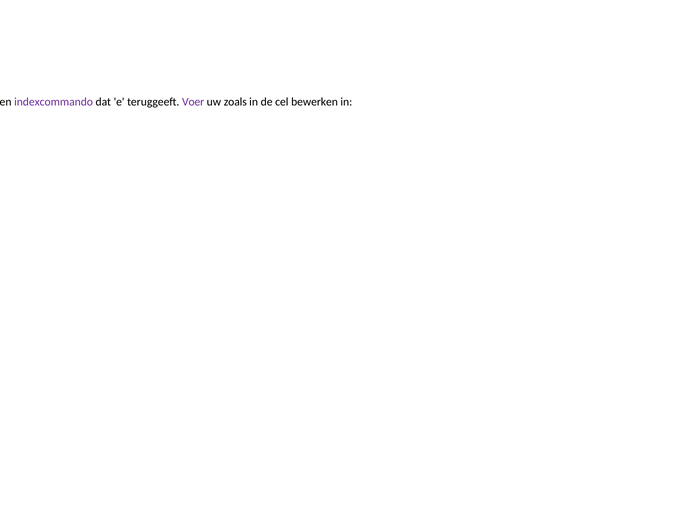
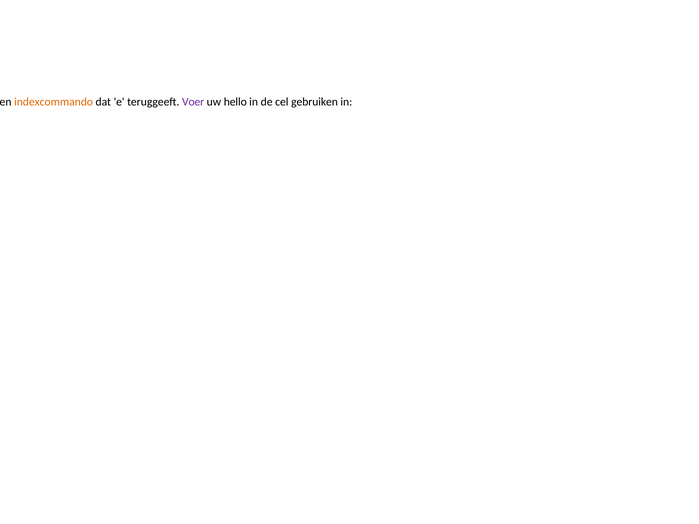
indexcommando colour: purple -> orange
zoals: zoals -> hello
bewerken: bewerken -> gebruiken
